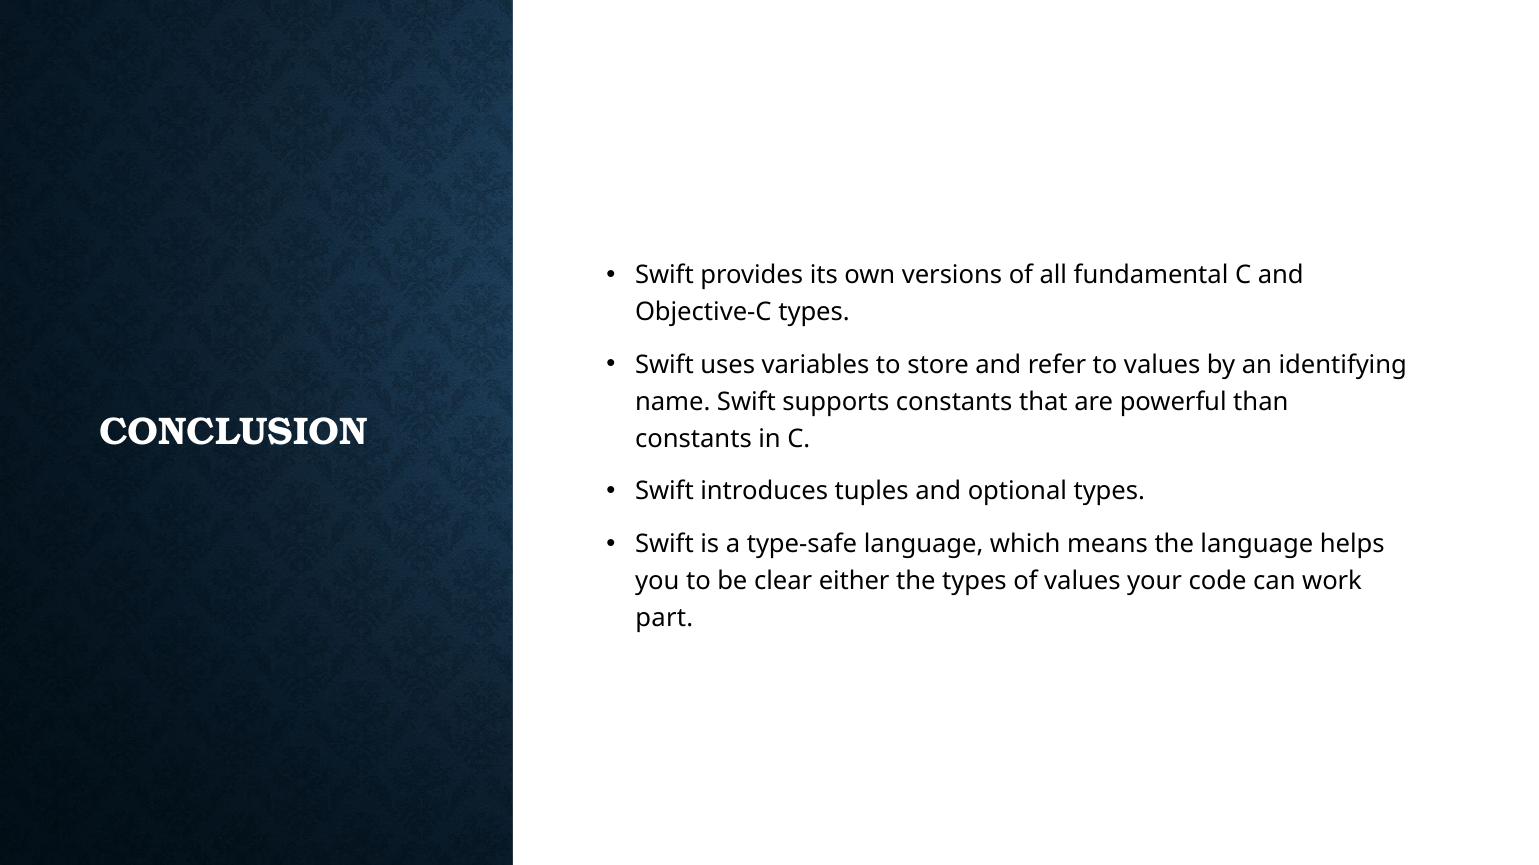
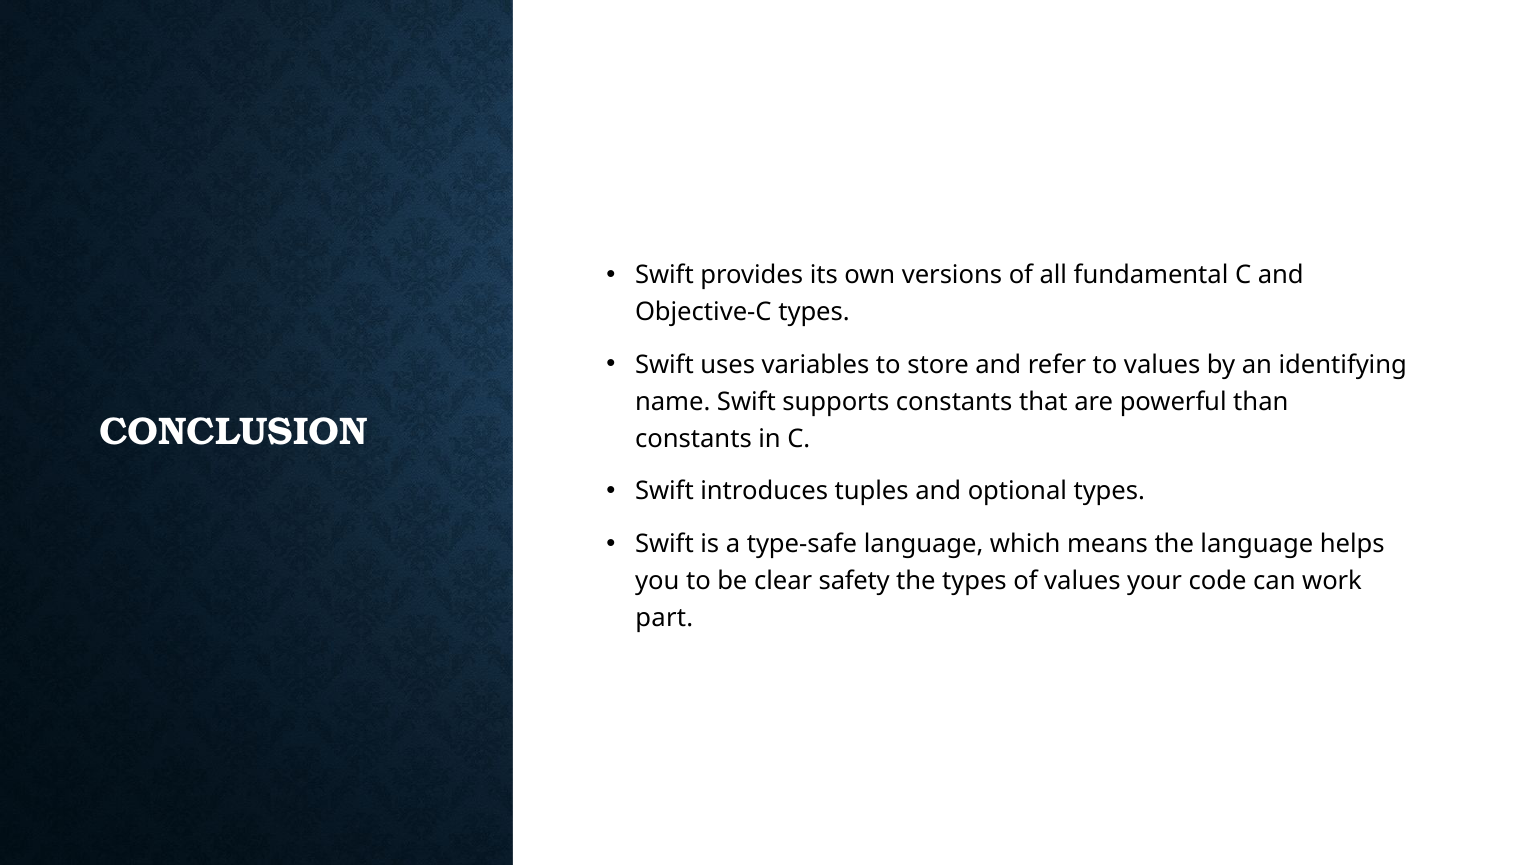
either: either -> safety
